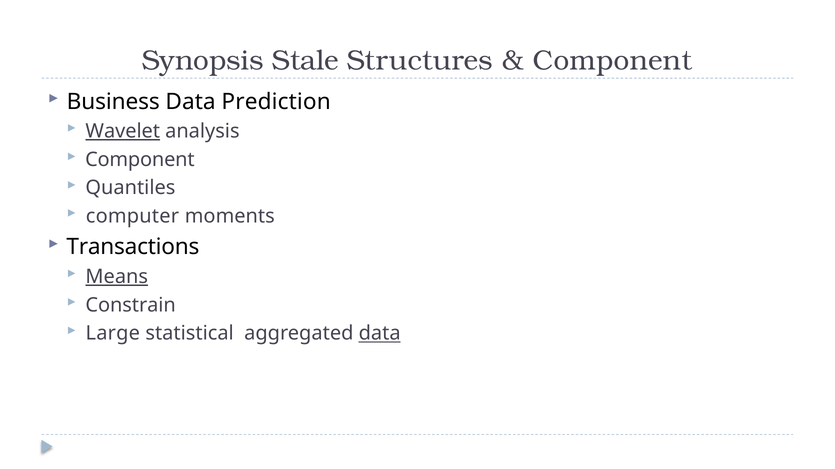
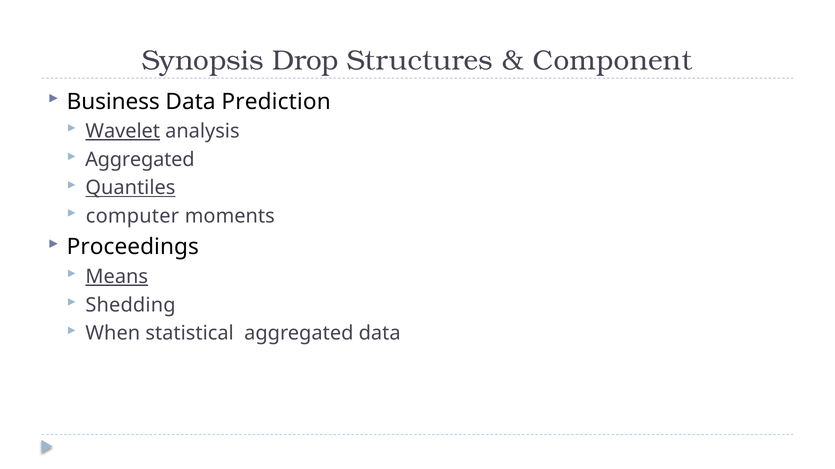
Stale: Stale -> Drop
Component at (140, 160): Component -> Aggregated
Quantiles underline: none -> present
Transactions: Transactions -> Proceedings
Constrain: Constrain -> Shedding
Large: Large -> When
data at (380, 334) underline: present -> none
